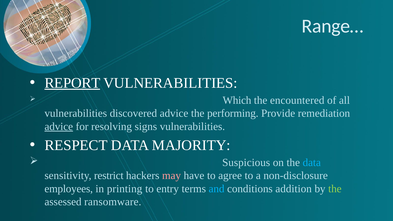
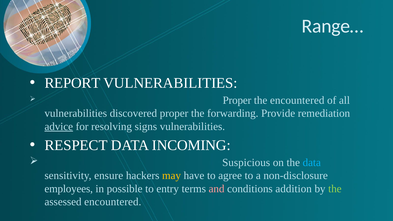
REPORT underline: present -> none
Which at (237, 100): Which -> Proper
discovered advice: advice -> proper
performing: performing -> forwarding
MAJORITY: MAJORITY -> INCOMING
restrict: restrict -> ensure
may colour: pink -> yellow
printing: printing -> possible
and colour: light blue -> pink
assessed ransomware: ransomware -> encountered
